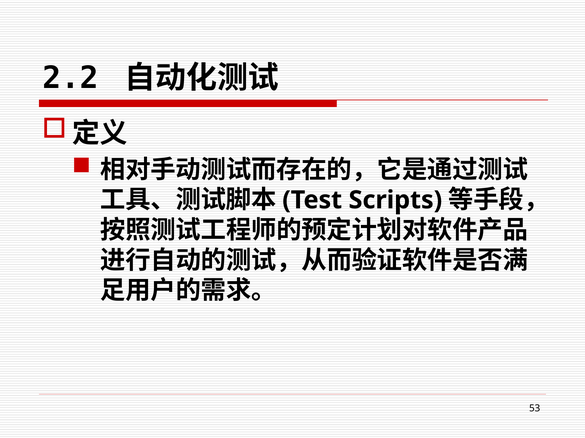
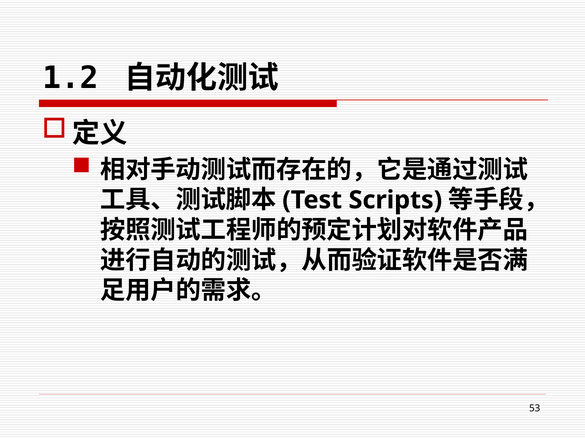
2.2: 2.2 -> 1.2
